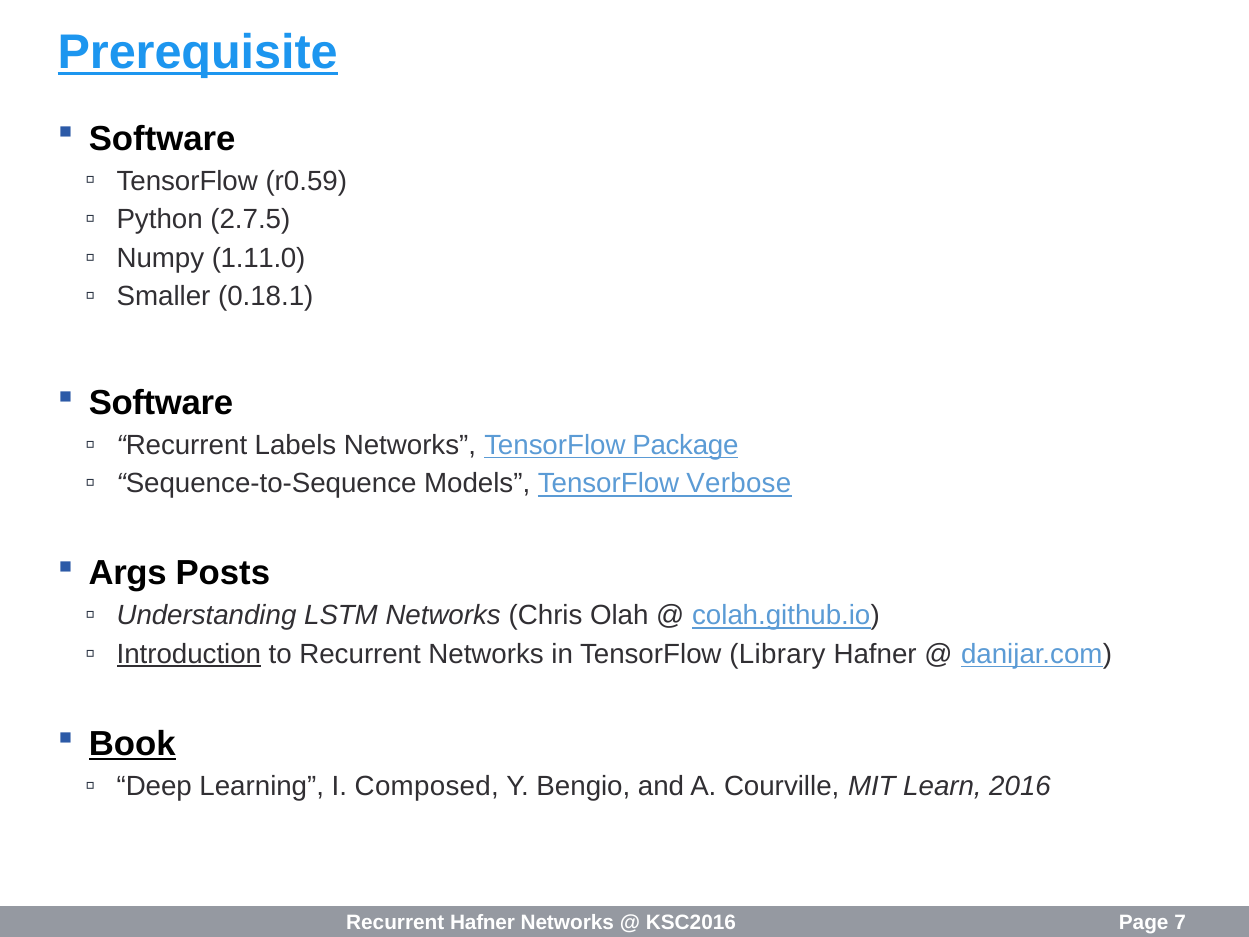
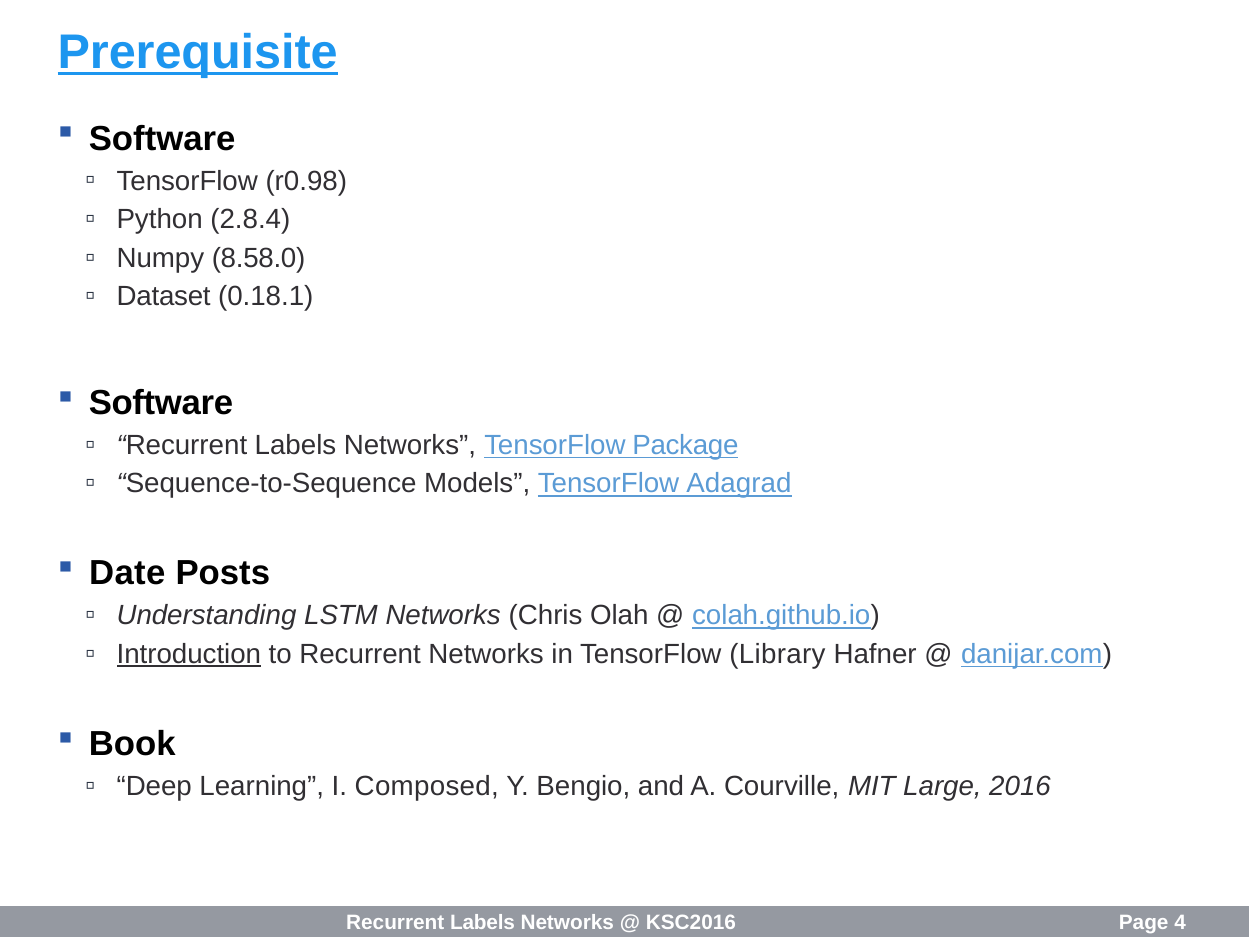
r0.59: r0.59 -> r0.98
2.7.5: 2.7.5 -> 2.8.4
1.11.0: 1.11.0 -> 8.58.0
Smaller: Smaller -> Dataset
Verbose: Verbose -> Adagrad
Args: Args -> Date
Book underline: present -> none
Learn: Learn -> Large
Hafner at (483, 923): Hafner -> Labels
7: 7 -> 4
